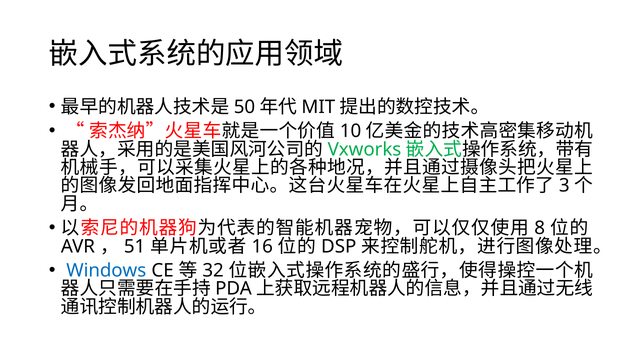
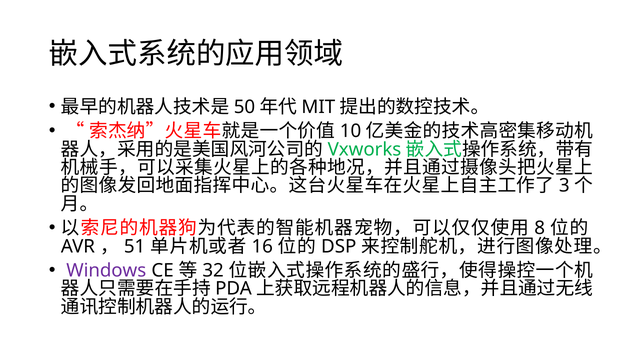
Windows colour: blue -> purple
